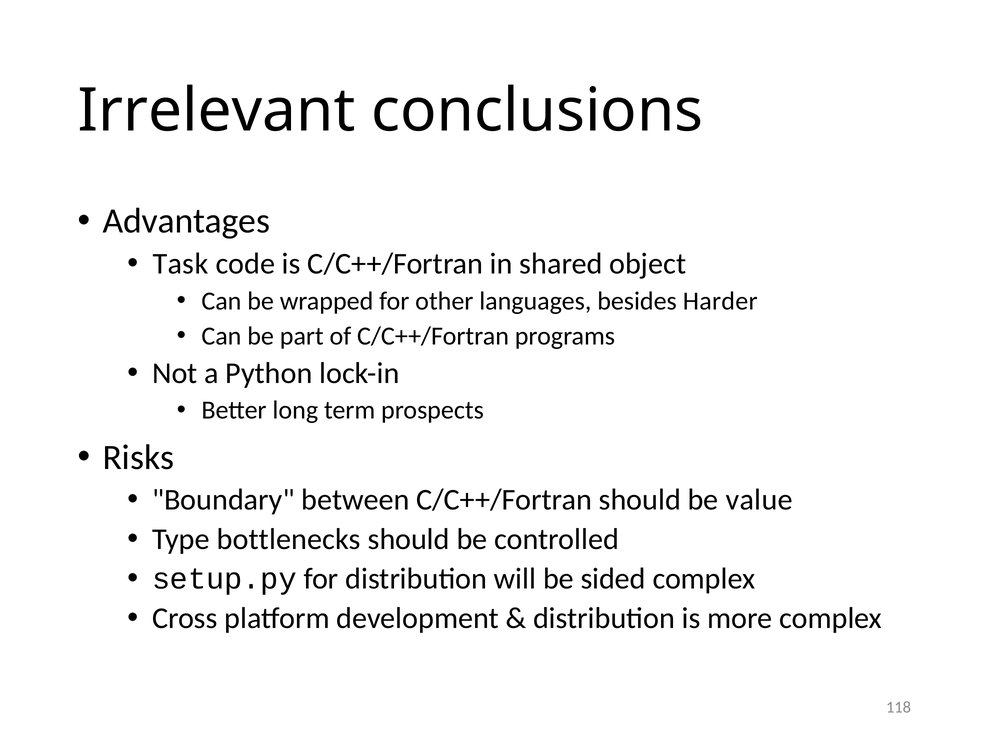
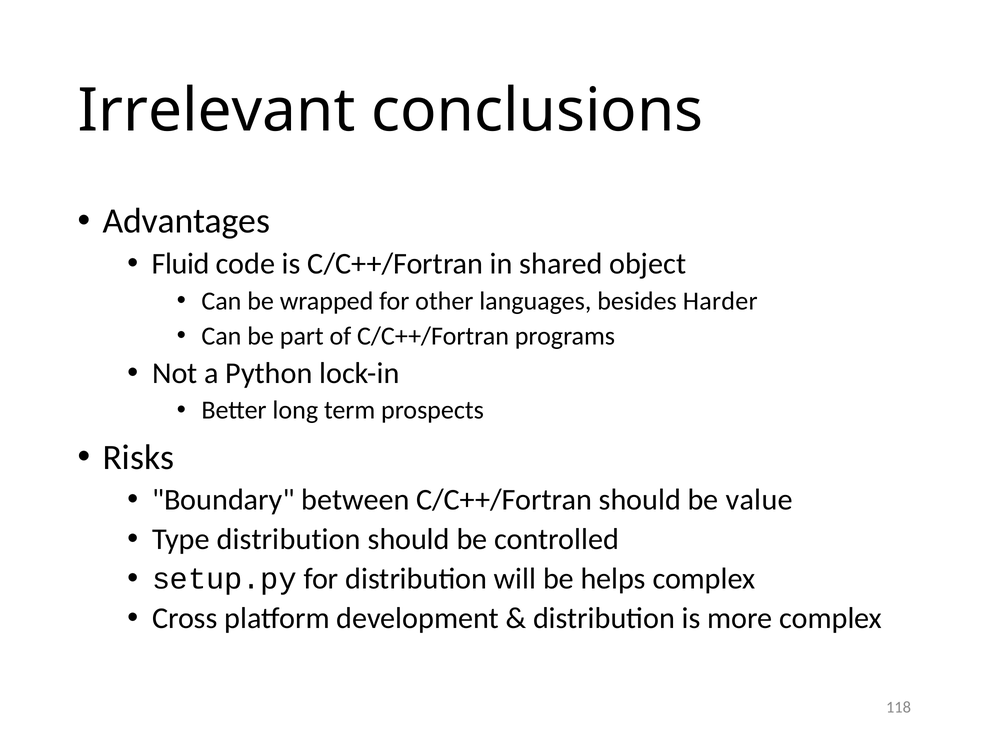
Task: Task -> Fluid
Type bottlenecks: bottlenecks -> distribution
sided: sided -> helps
